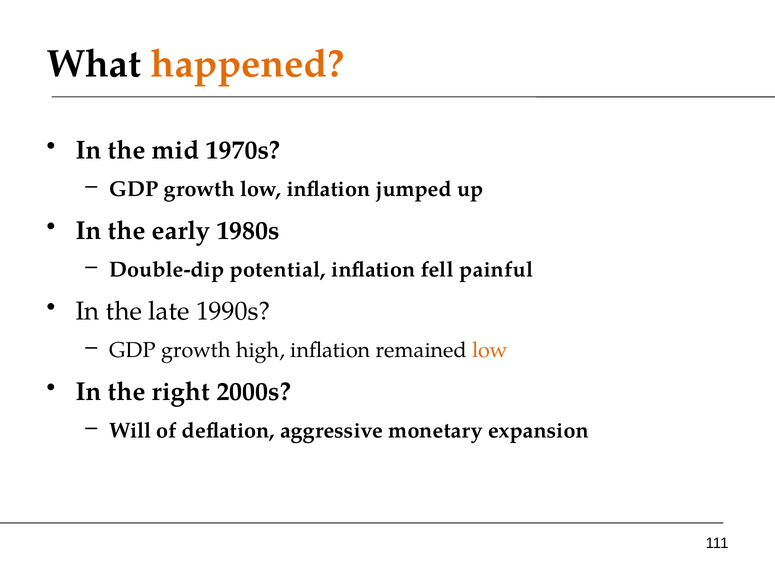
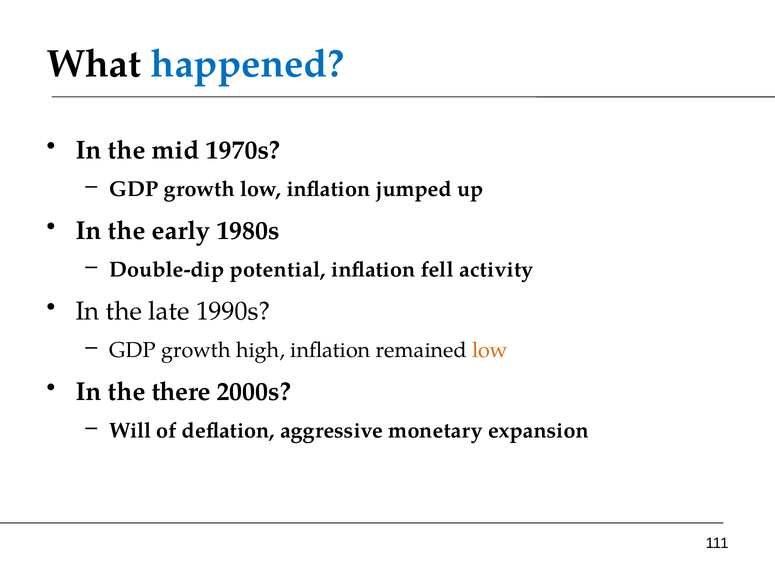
happened colour: orange -> blue
painful: painful -> activity
right: right -> there
